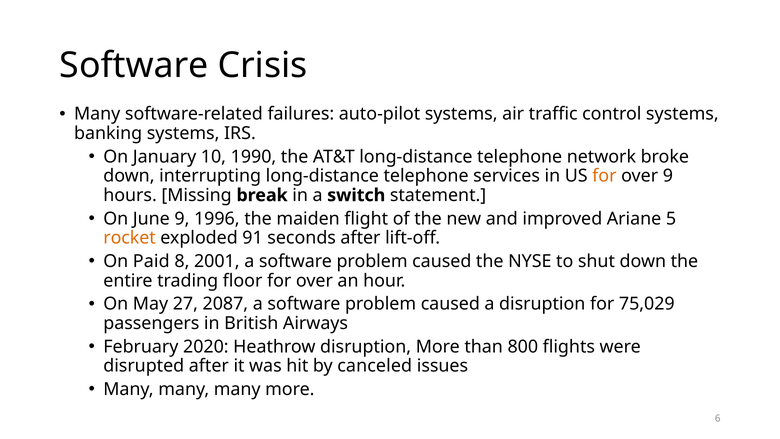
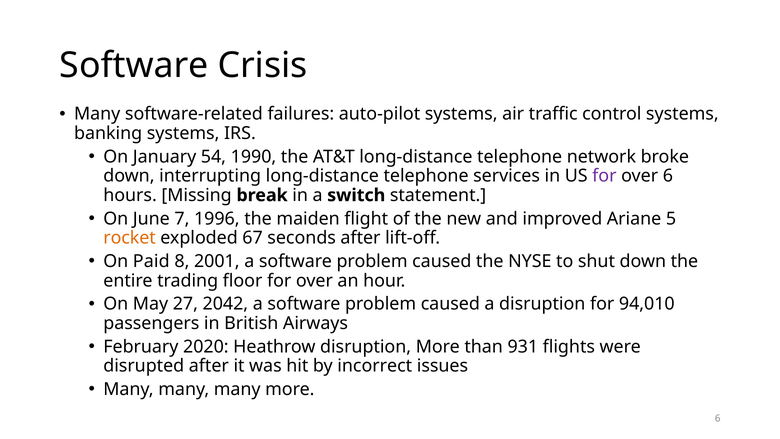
10: 10 -> 54
for at (604, 176) colour: orange -> purple
over 9: 9 -> 6
June 9: 9 -> 7
91: 91 -> 67
2087: 2087 -> 2042
75,029: 75,029 -> 94,010
800: 800 -> 931
canceled: canceled -> incorrect
